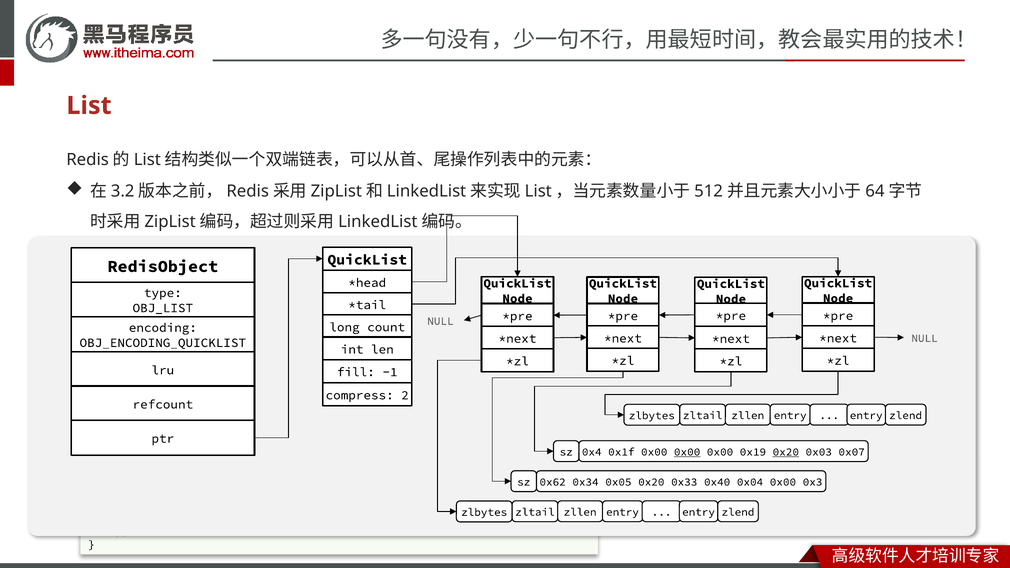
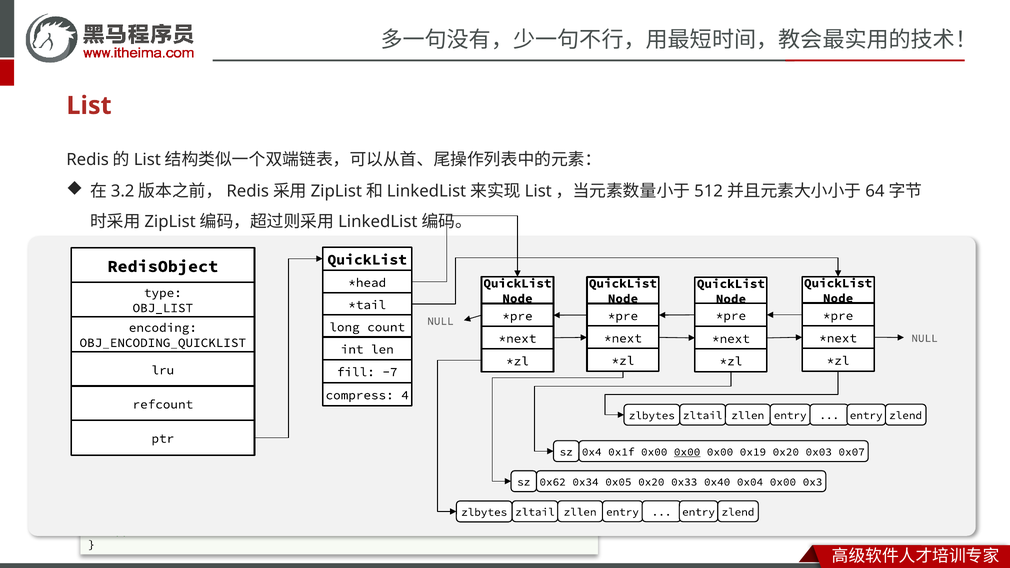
-1: -1 -> -7
2: 2 -> 4
0x20 at (786, 452) underline: present -> none
